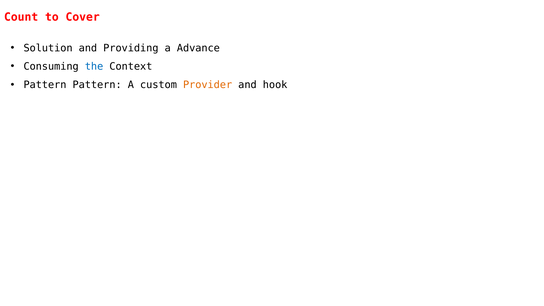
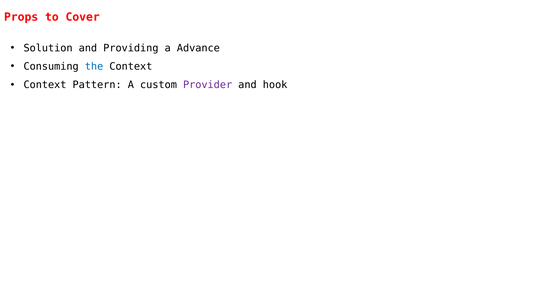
Count: Count -> Props
Pattern at (45, 85): Pattern -> Context
Provider colour: orange -> purple
